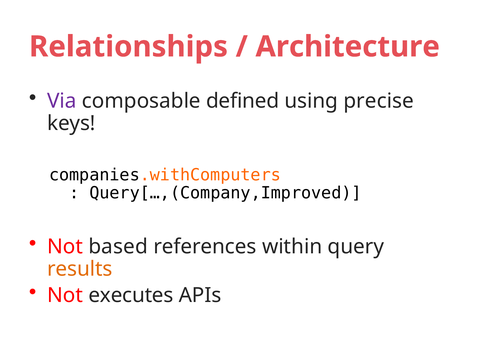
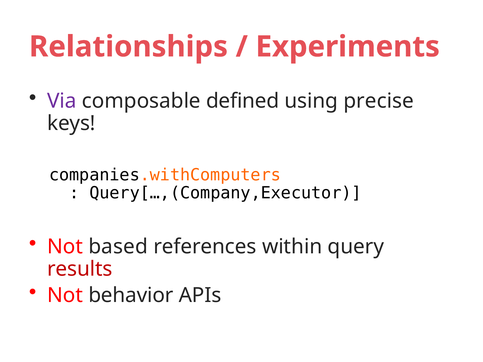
Architecture: Architecture -> Experiments
Query[…,(Company,Improved: Query[…,(Company,Improved -> Query[…,(Company,Executor
results colour: orange -> red
executes: executes -> behavior
